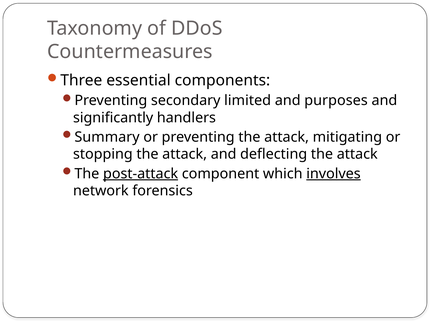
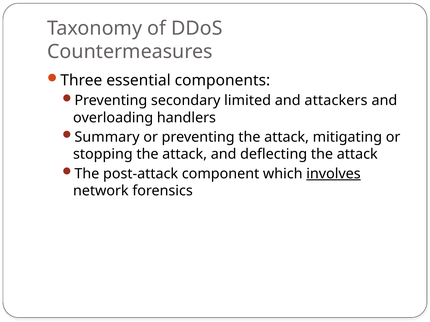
purposes: purposes -> attackers
significantly: significantly -> overloading
post-attack underline: present -> none
